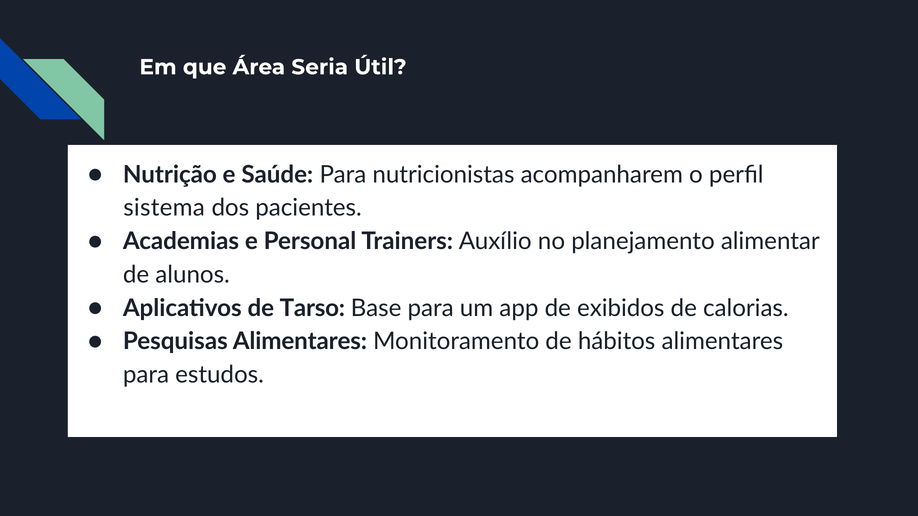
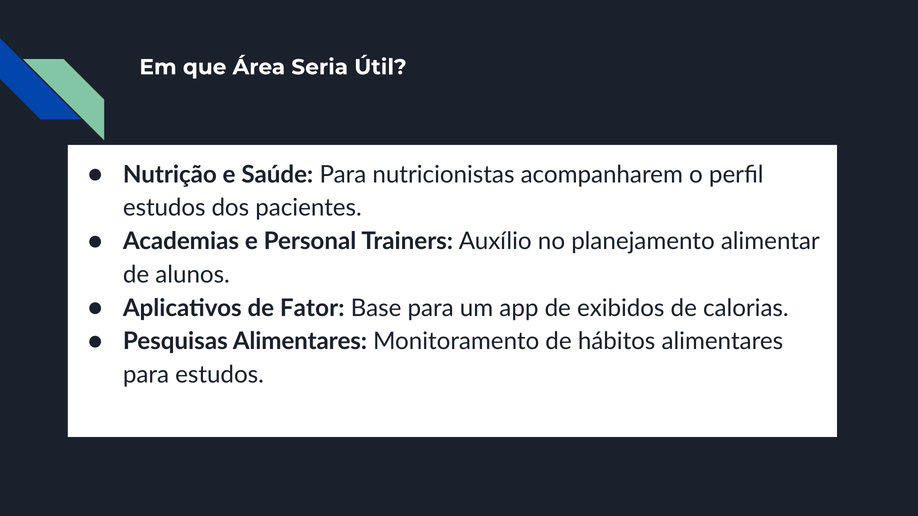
sistema at (164, 208): sistema -> estudos
Tarso: Tarso -> Fator
